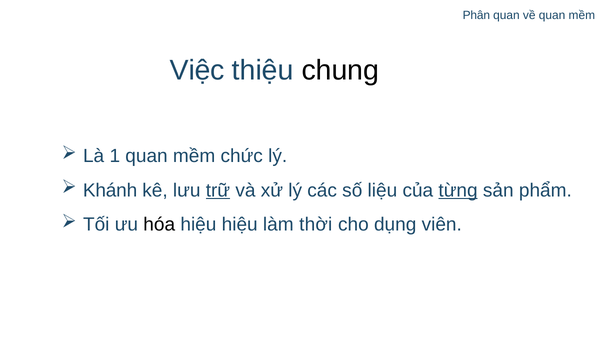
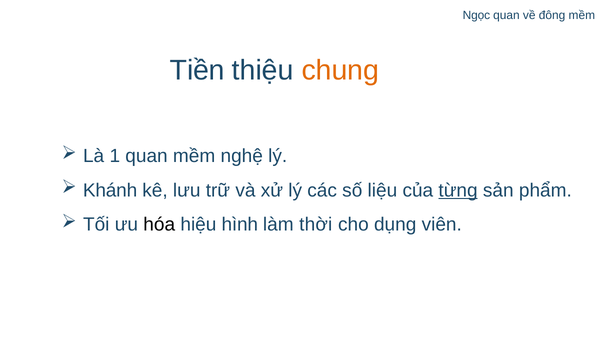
Phân: Phân -> Ngọc
về quan: quan -> đông
Việc: Việc -> Tiền
chung colour: black -> orange
chức: chức -> nghệ
trữ underline: present -> none
hiệu hiệu: hiệu -> hình
